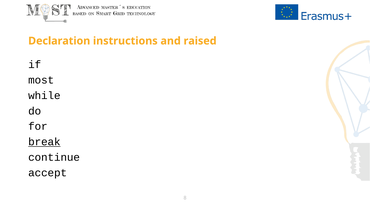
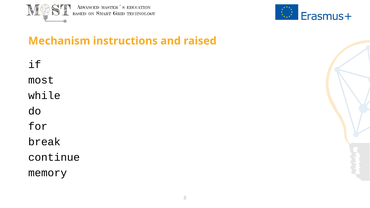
Declaration: Declaration -> Mechanism
break underline: present -> none
accept: accept -> memory
